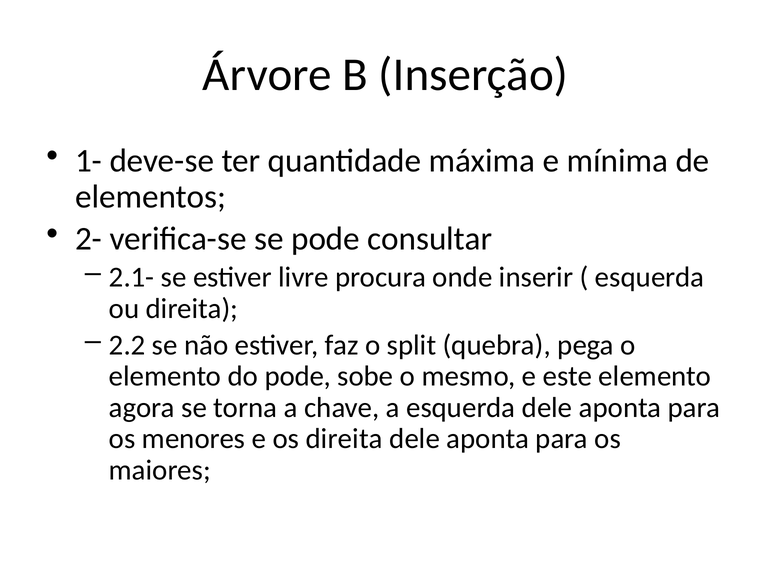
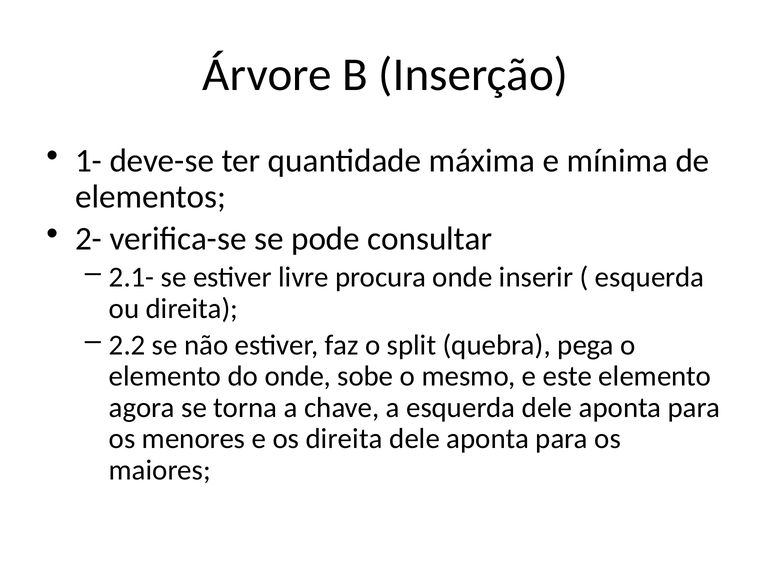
do pode: pode -> onde
